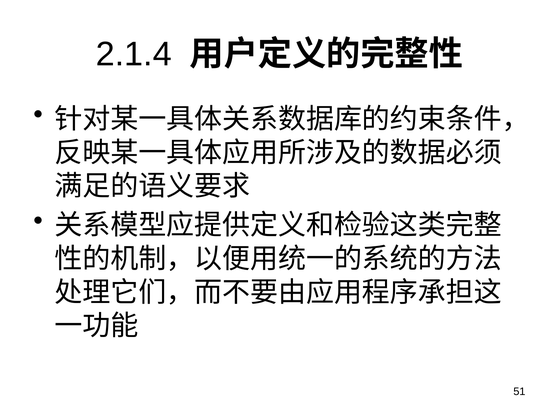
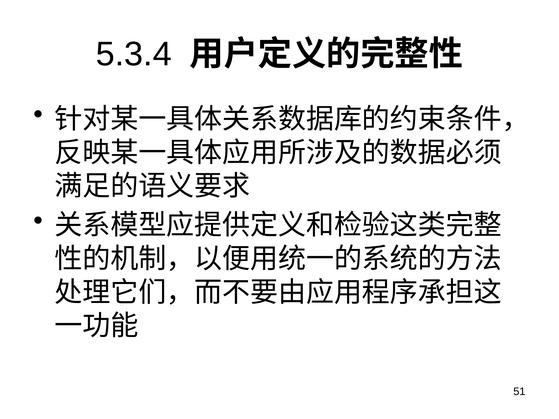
2.1.4: 2.1.4 -> 5.3.4
